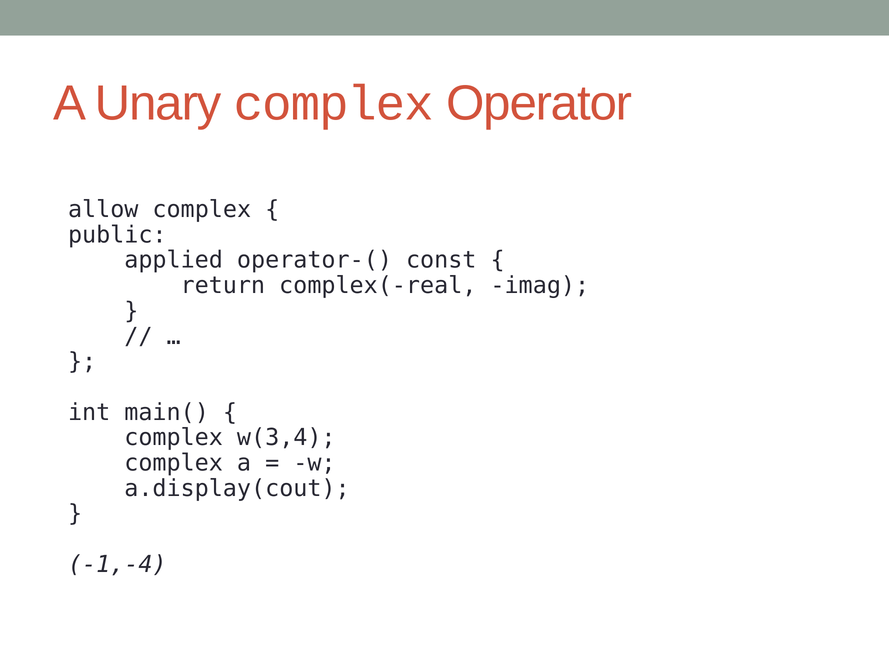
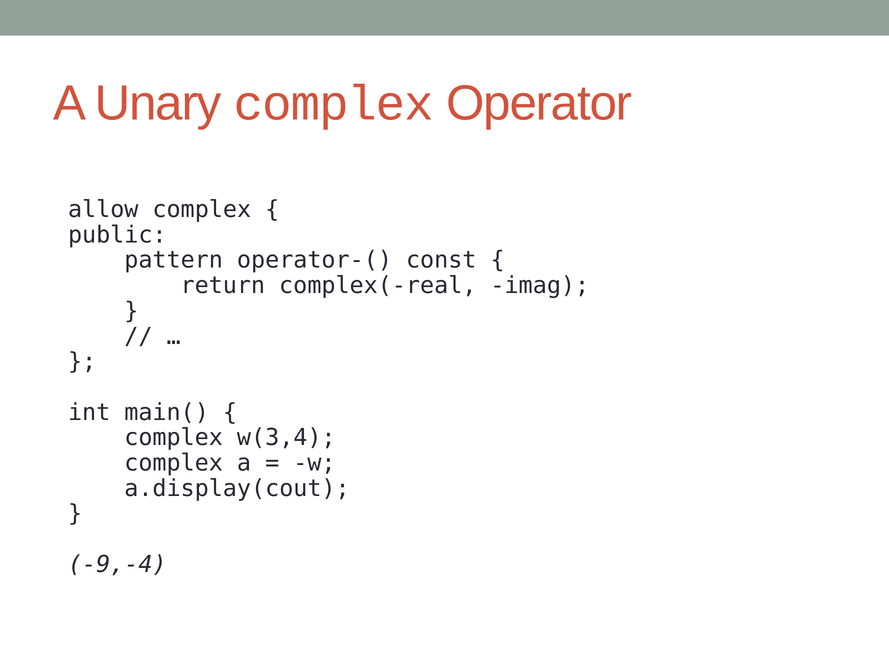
applied: applied -> pattern
-1,-4: -1,-4 -> -9,-4
